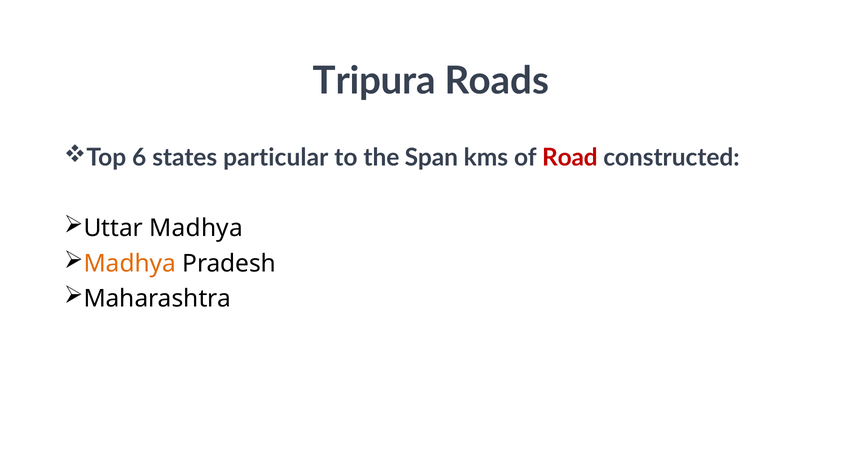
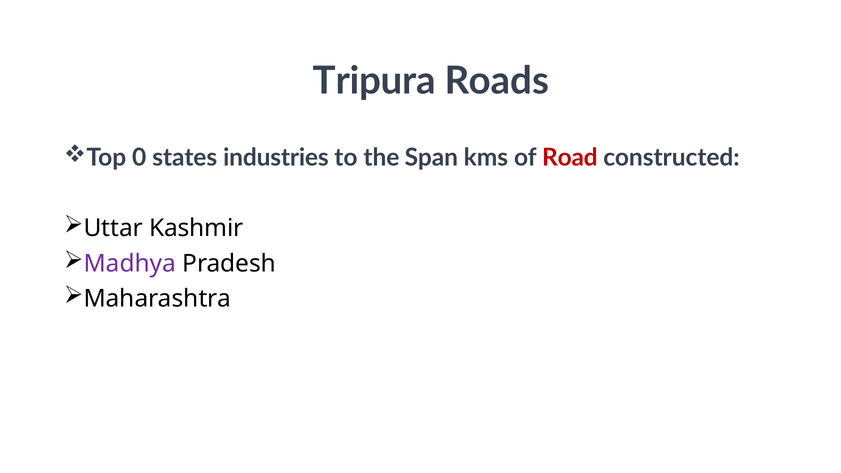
6: 6 -> 0
particular: particular -> industries
Uttar Madhya: Madhya -> Kashmir
Madhya at (130, 264) colour: orange -> purple
